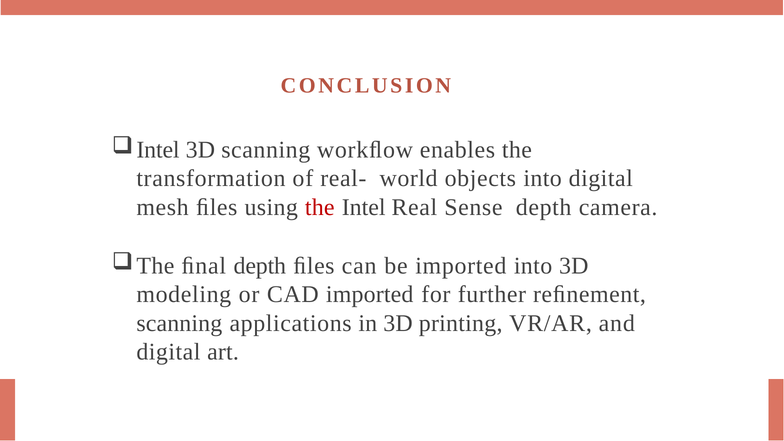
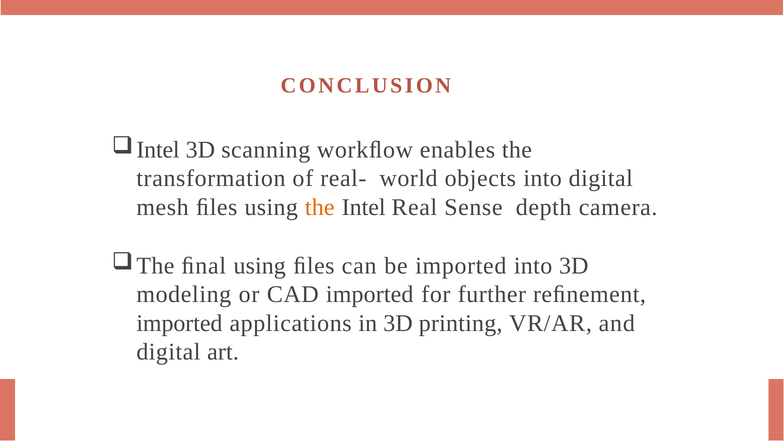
the at (320, 207) colour: red -> orange
ﬁnal depth: depth -> using
scanning at (179, 323): scanning -> imported
